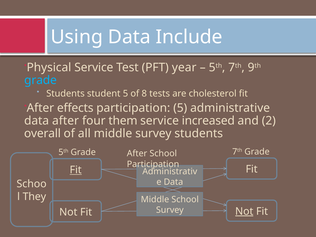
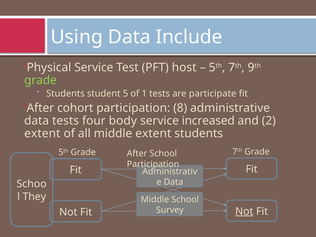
year: year -> host
grade at (40, 80) colour: light blue -> light green
8: 8 -> 1
cholesterol: cholesterol -> participate
effects: effects -> cohort
participation 5: 5 -> 8
after at (66, 121): after -> tests
them: them -> body
overall at (42, 134): overall -> extent
middle survey: survey -> extent
Fit at (76, 170) underline: present -> none
